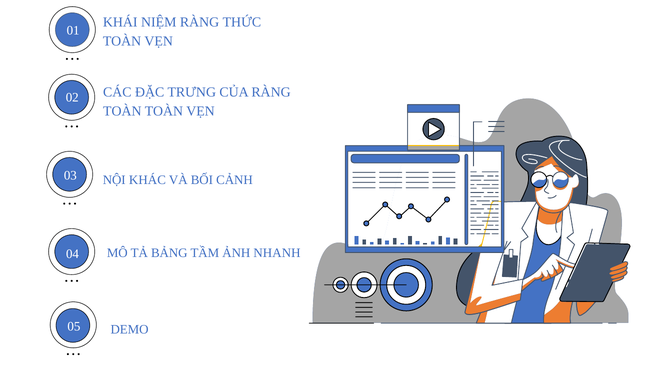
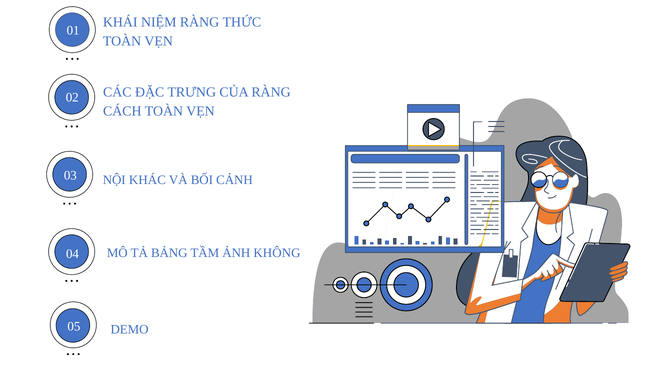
TOÀN at (122, 111): TOÀN -> CÁCH
NHANH: NHANH -> KHÔNG
